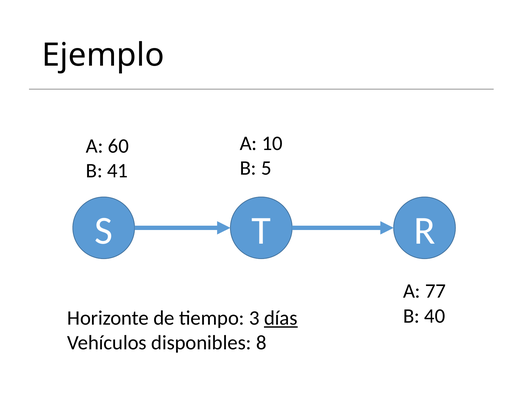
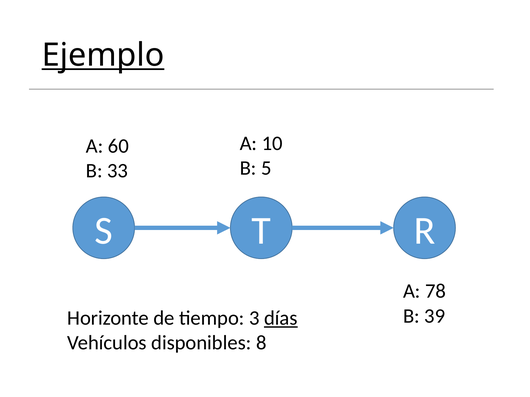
Ejemplo underline: none -> present
41: 41 -> 33
77: 77 -> 78
40: 40 -> 39
